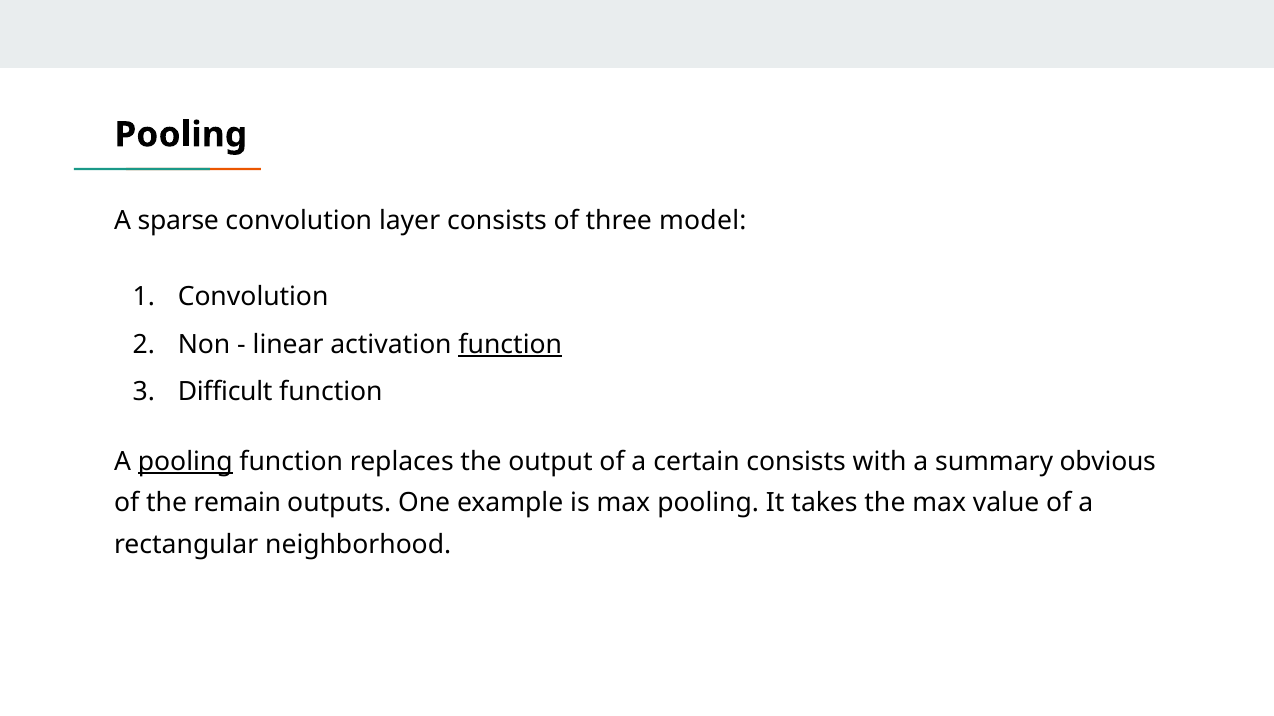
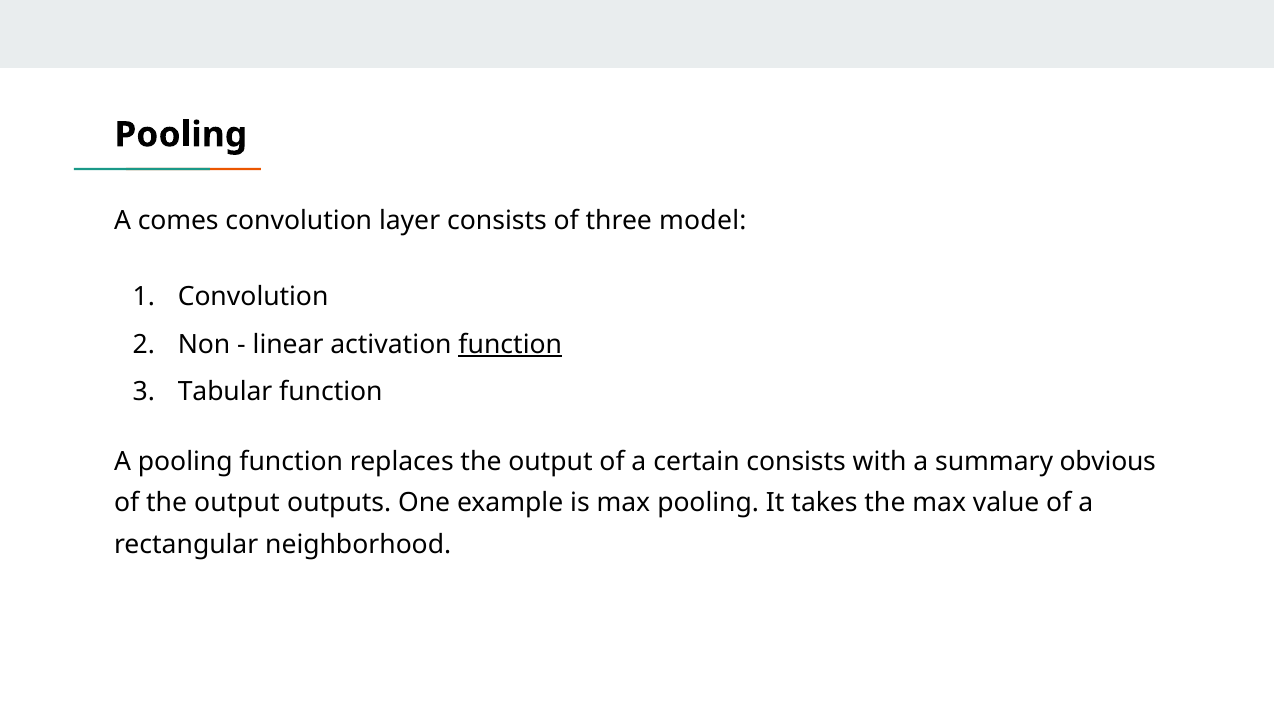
sparse: sparse -> comes
Difficult: Difficult -> Tabular
pooling at (185, 462) underline: present -> none
of the remain: remain -> output
